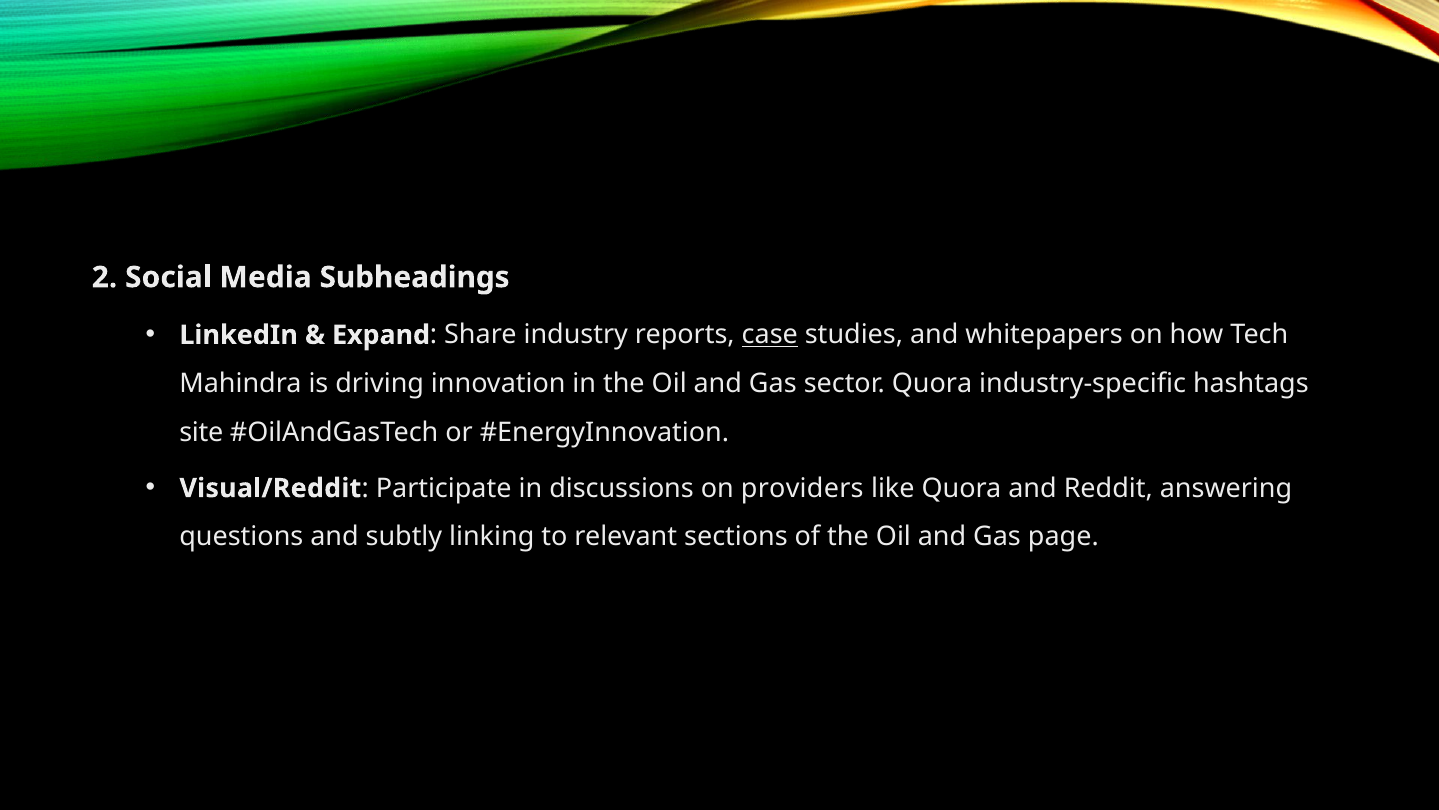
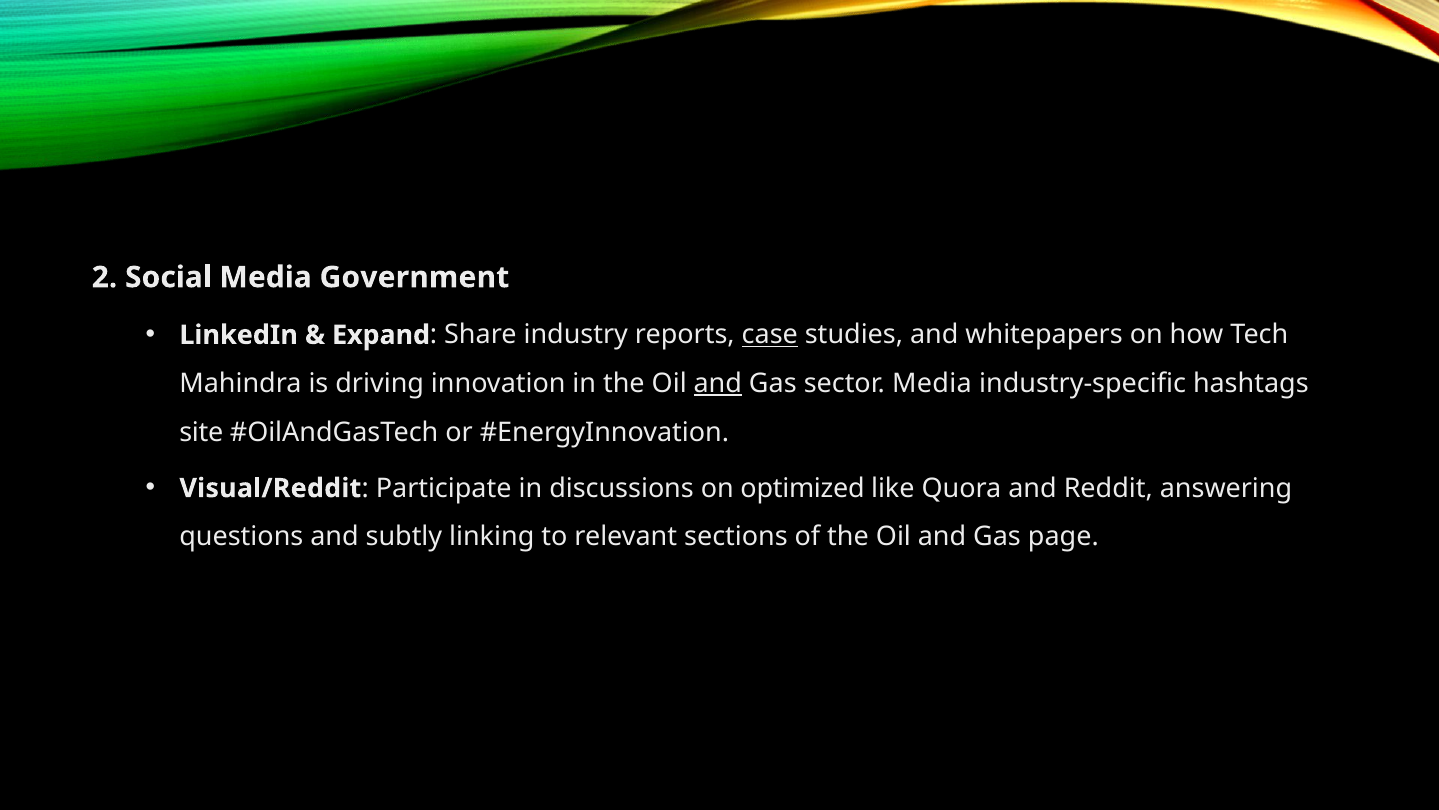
Subheadings: Subheadings -> Government
and at (718, 383) underline: none -> present
sector Quora: Quora -> Media
providers: providers -> optimized
